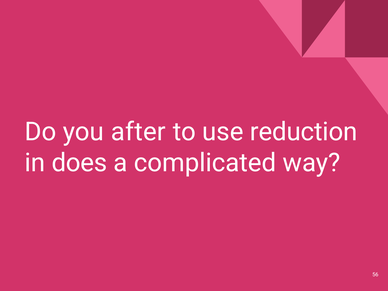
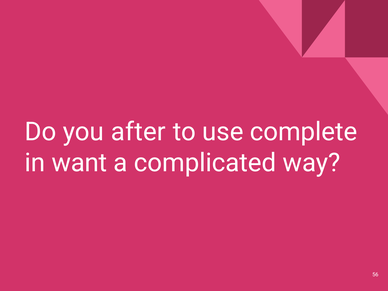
reduction: reduction -> complete
does: does -> want
